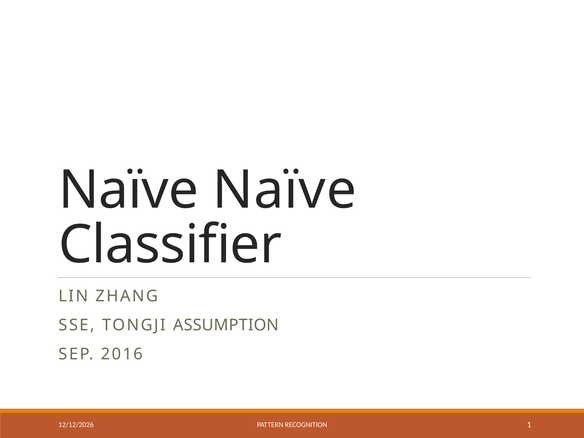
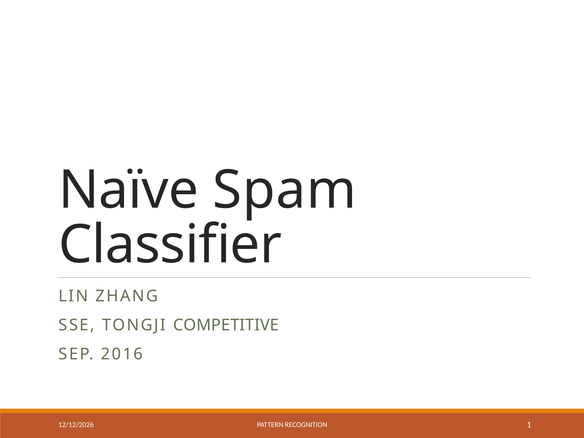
Naïve Naïve: Naïve -> Spam
ASSUMPTION: ASSUMPTION -> COMPETITIVE
